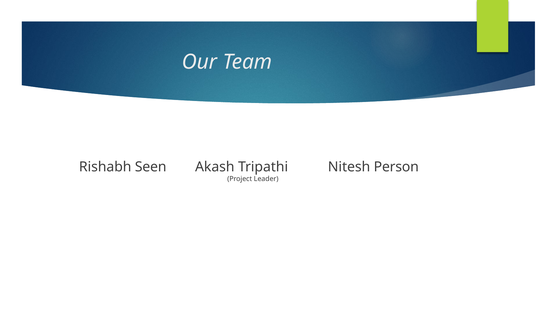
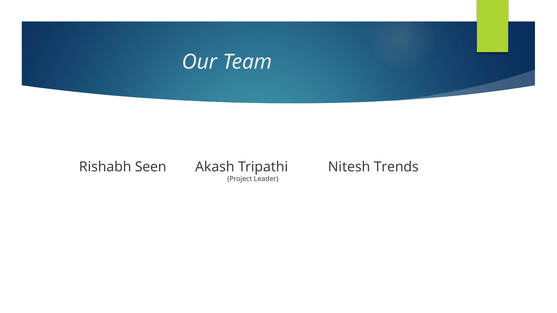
Person: Person -> Trends
